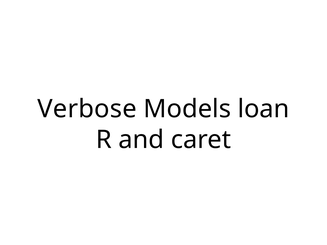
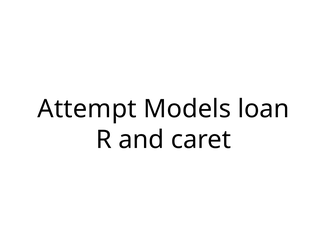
Verbose: Verbose -> Attempt
